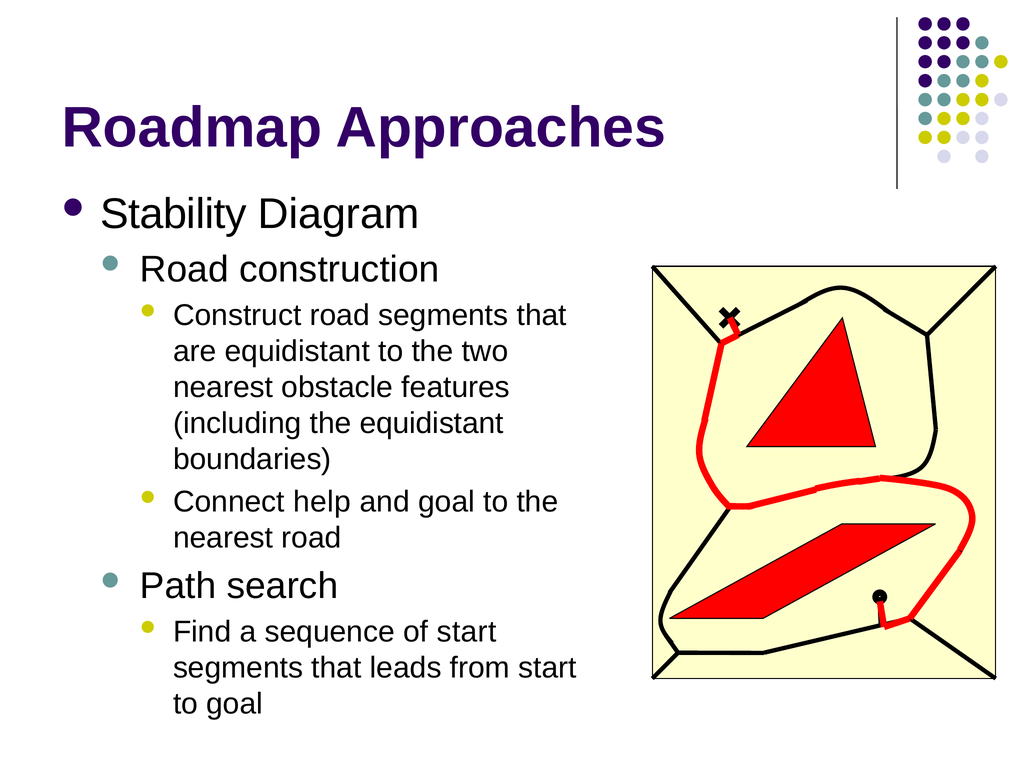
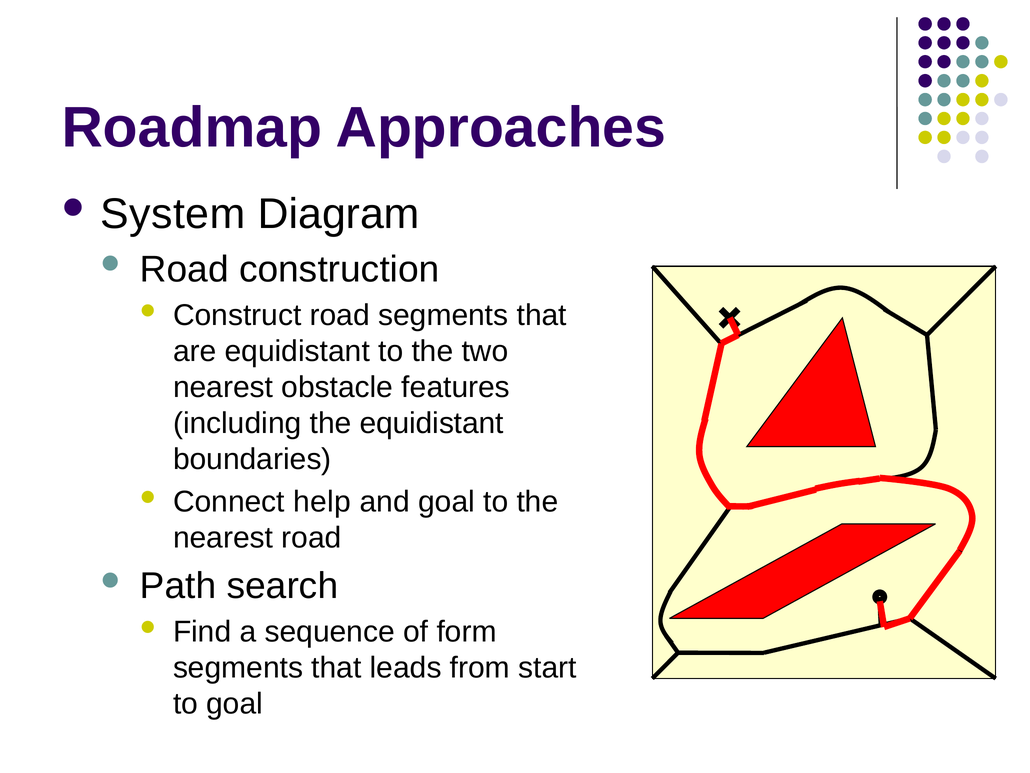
Stability: Stability -> System
of start: start -> form
